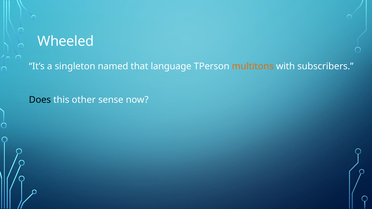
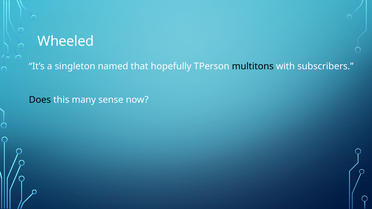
language: language -> hopefully
multitons colour: orange -> black
other: other -> many
